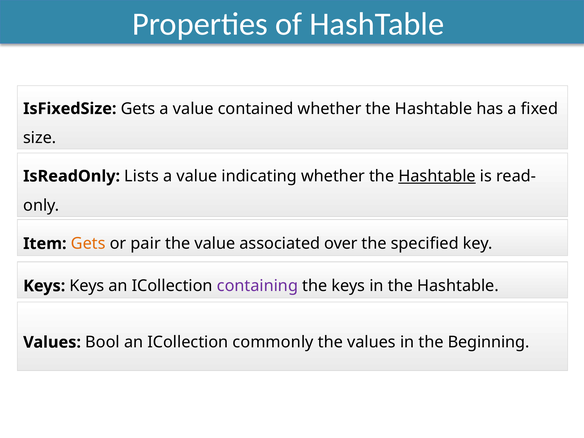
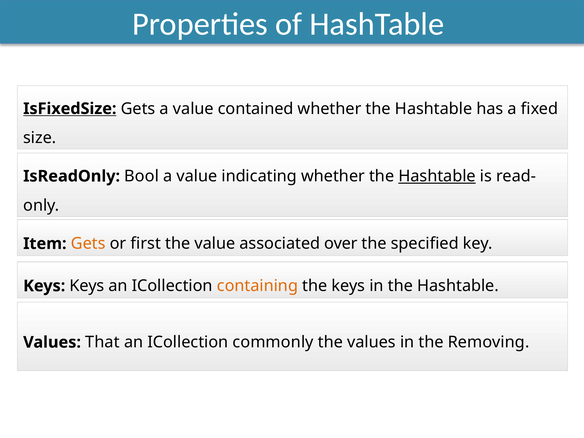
IsFixedSize underline: none -> present
Lists: Lists -> Bool
pair: pair -> first
containing colour: purple -> orange
Bool: Bool -> That
Beginning: Beginning -> Removing
